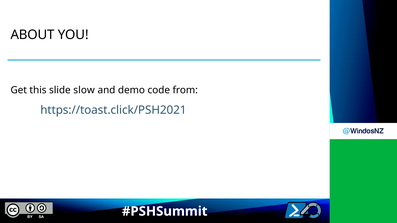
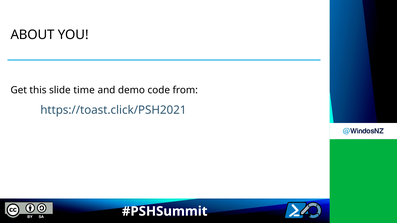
slow: slow -> time
